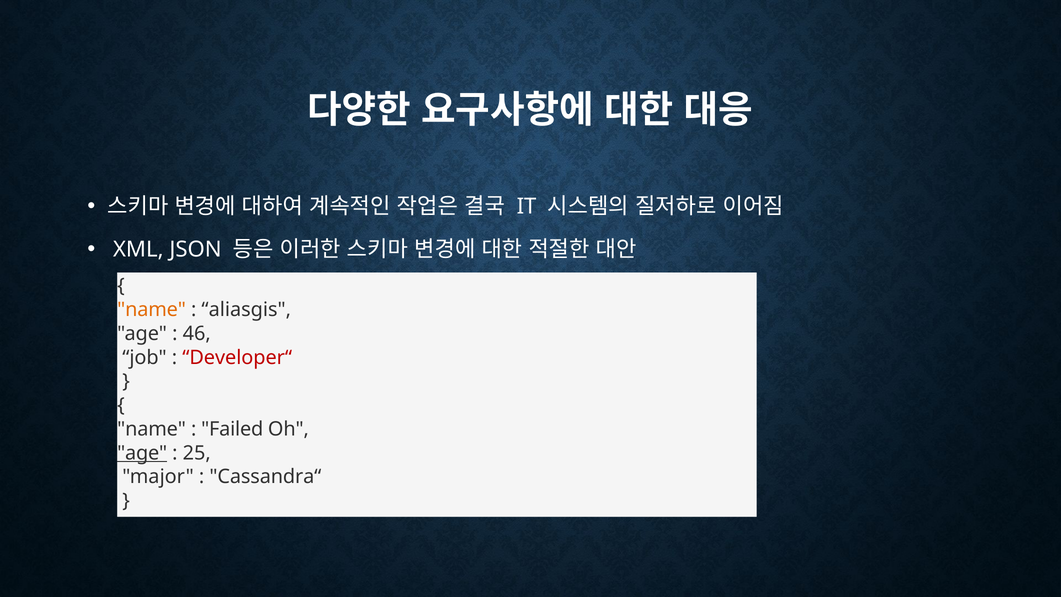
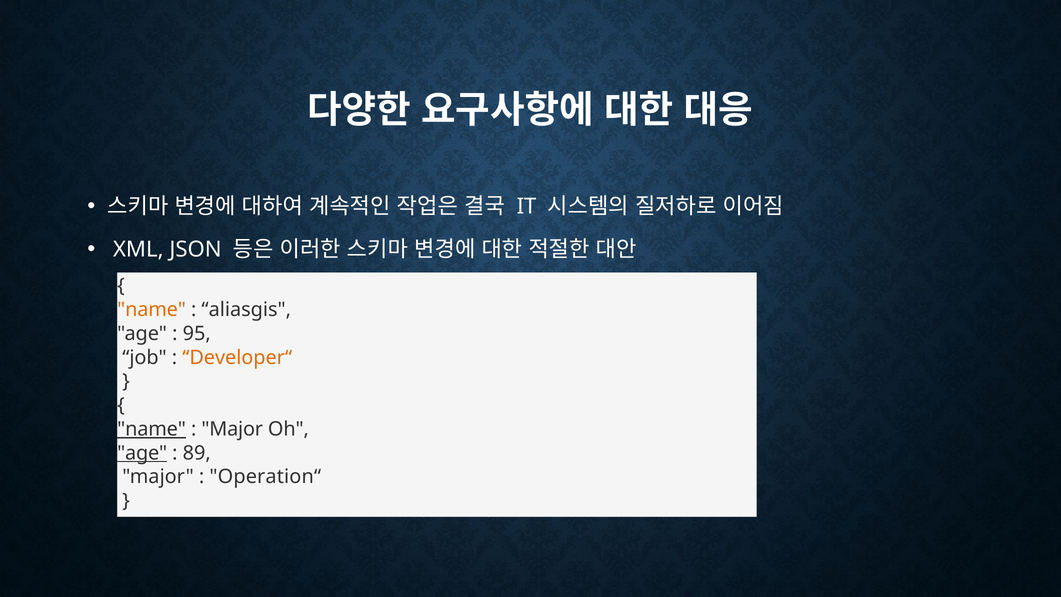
46: 46 -> 95
Developer“ colour: red -> orange
name at (152, 429) underline: none -> present
Failed at (232, 429): Failed -> Major
25: 25 -> 89
Cassandra“: Cassandra“ -> Operation“
